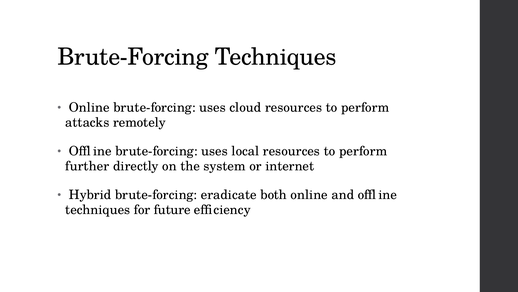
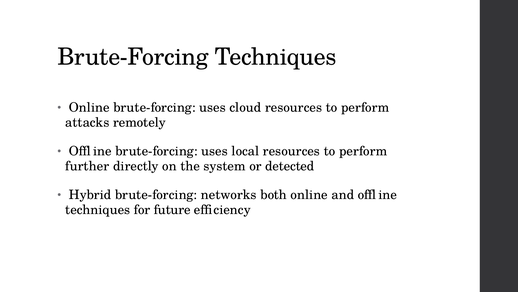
internet: internet -> detected
eradicate: eradicate -> networks
